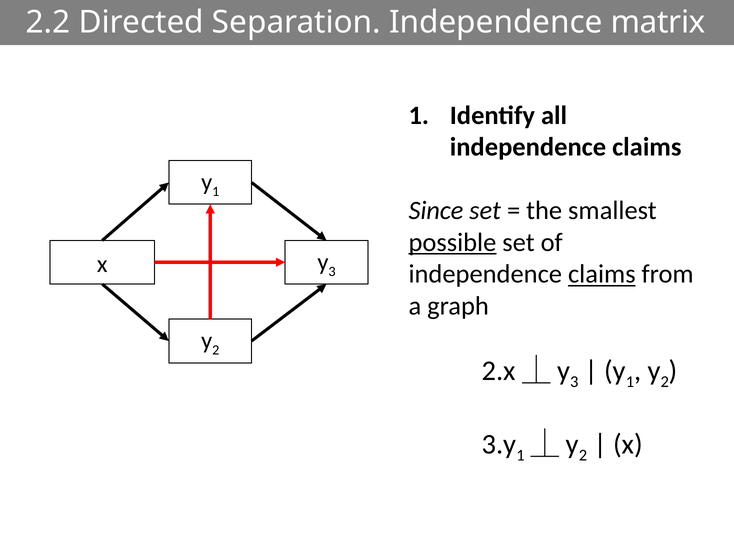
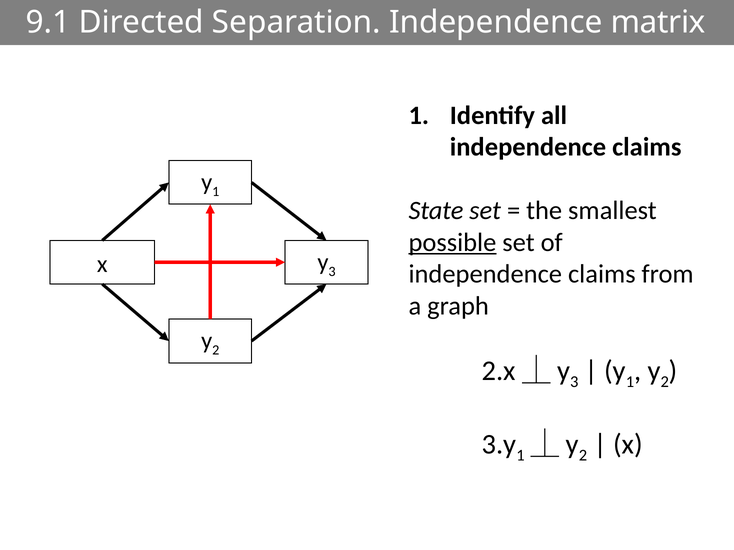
2.2: 2.2 -> 9.1
Since: Since -> State
claims at (602, 275) underline: present -> none
